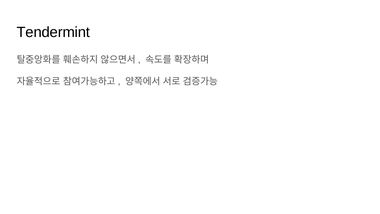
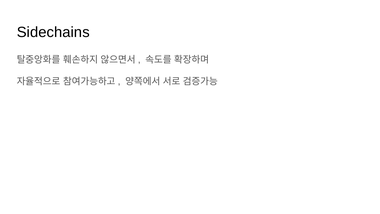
Tendermint: Tendermint -> Sidechains
